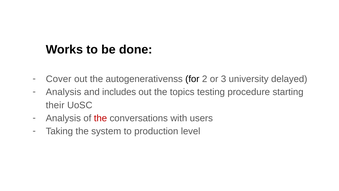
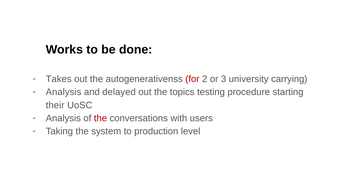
Cover: Cover -> Takes
for colour: black -> red
delayed: delayed -> carrying
includes: includes -> delayed
